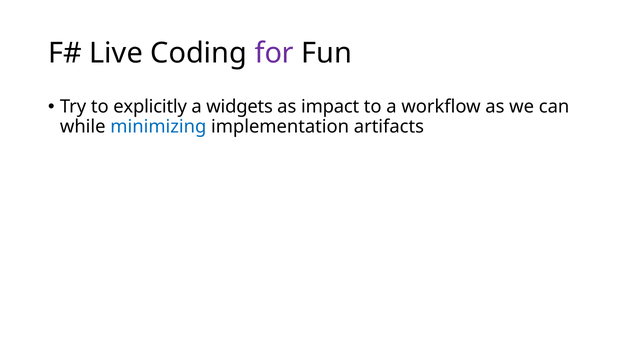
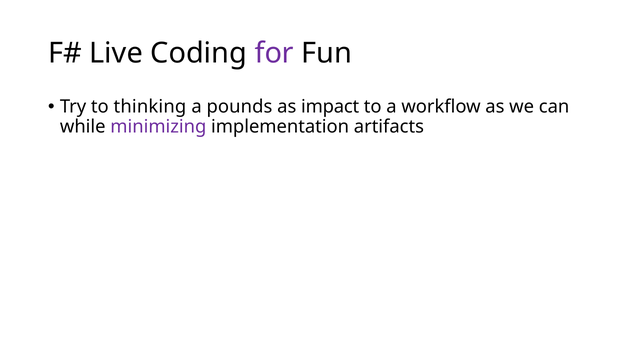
explicitly: explicitly -> thinking
widgets: widgets -> pounds
minimizing colour: blue -> purple
